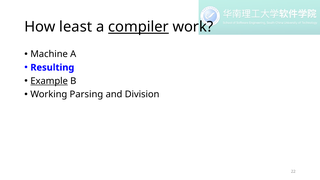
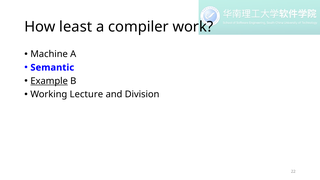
compiler underline: present -> none
Resulting: Resulting -> Semantic
Parsing: Parsing -> Lecture
